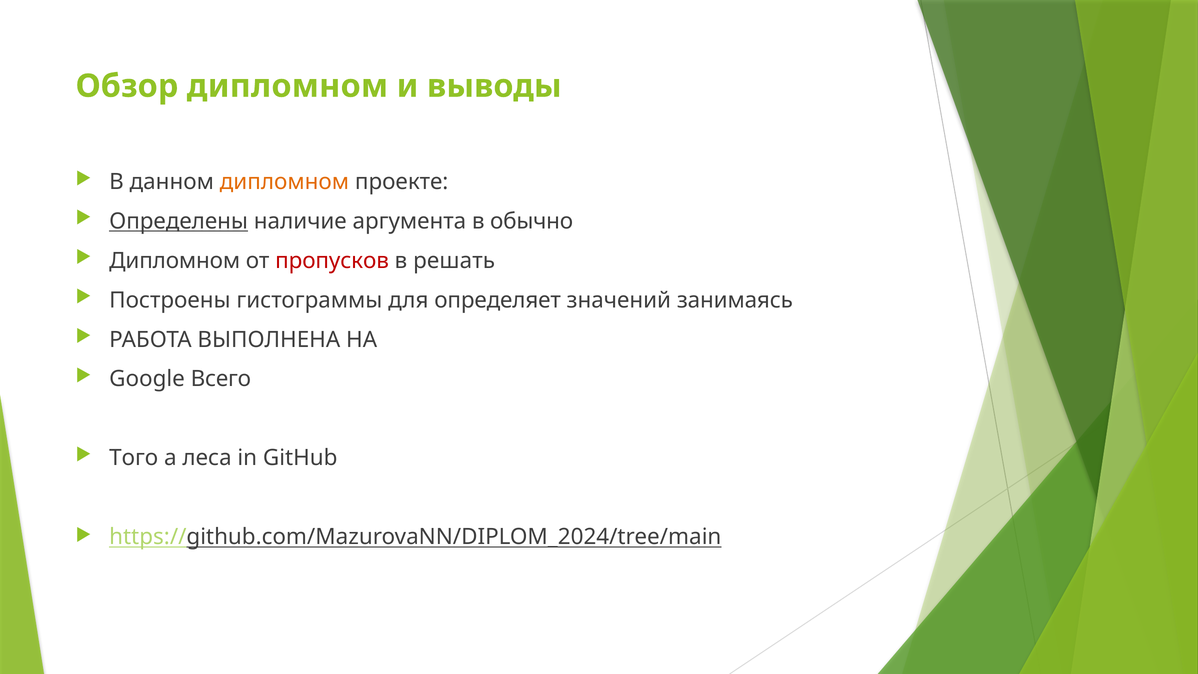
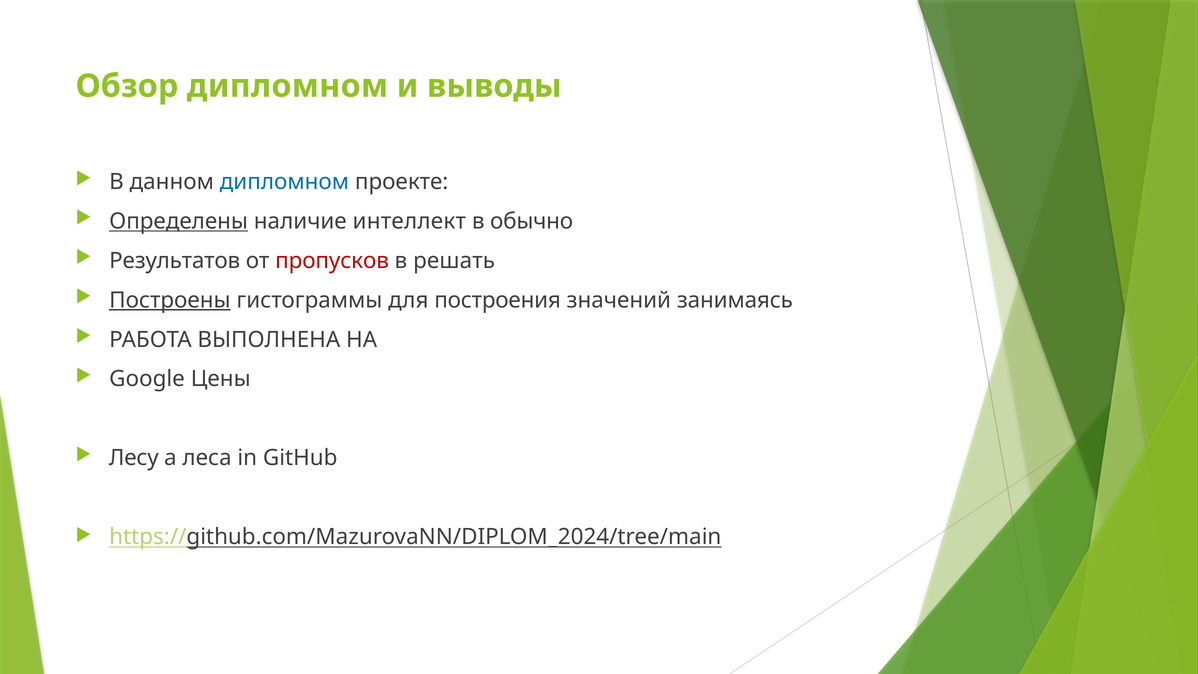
дипломном at (284, 182) colour: orange -> blue
аргумента: аргумента -> интеллект
Дипломном at (175, 261): Дипломном -> Результатов
Построены underline: none -> present
определяет: определяет -> построения
Всего: Всего -> Цены
Того: Того -> Лесу
